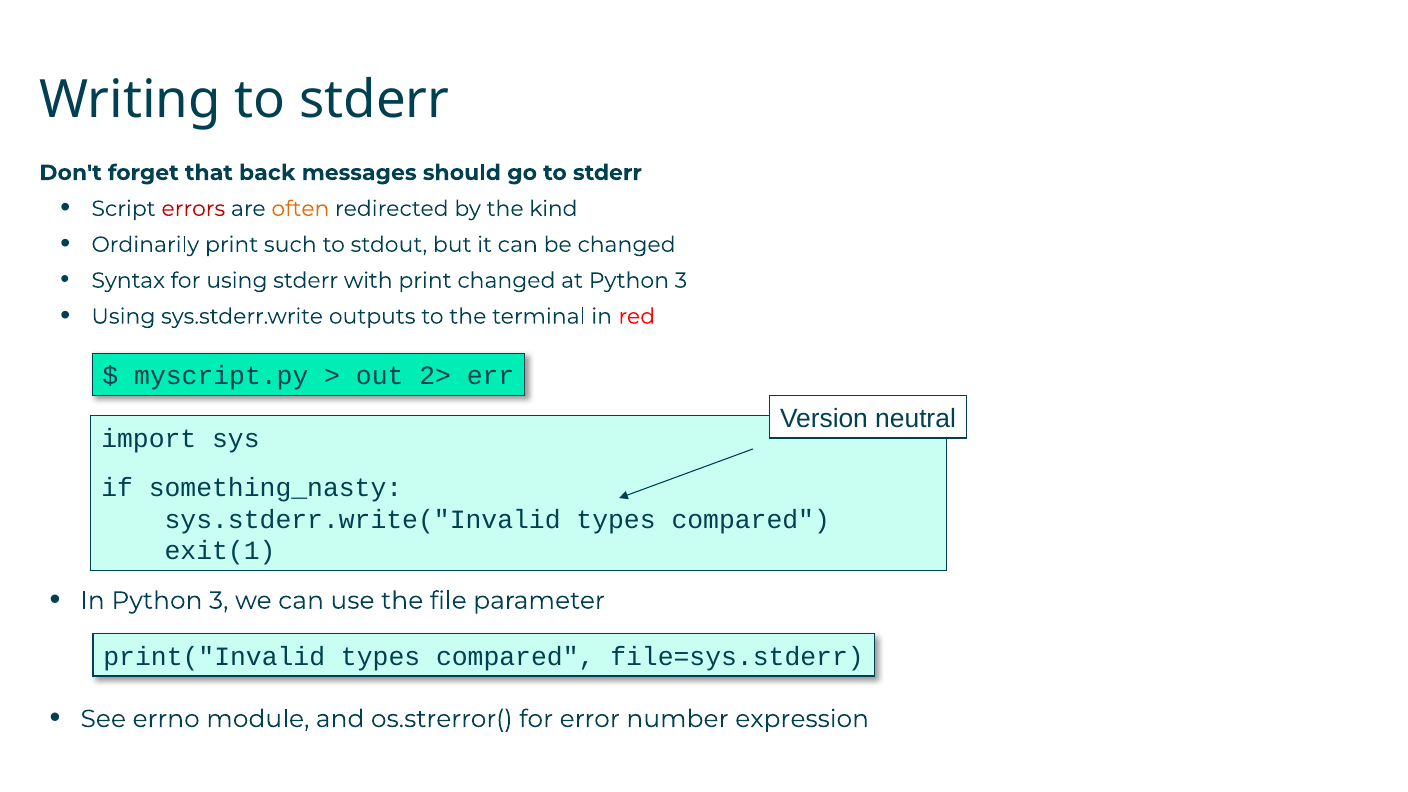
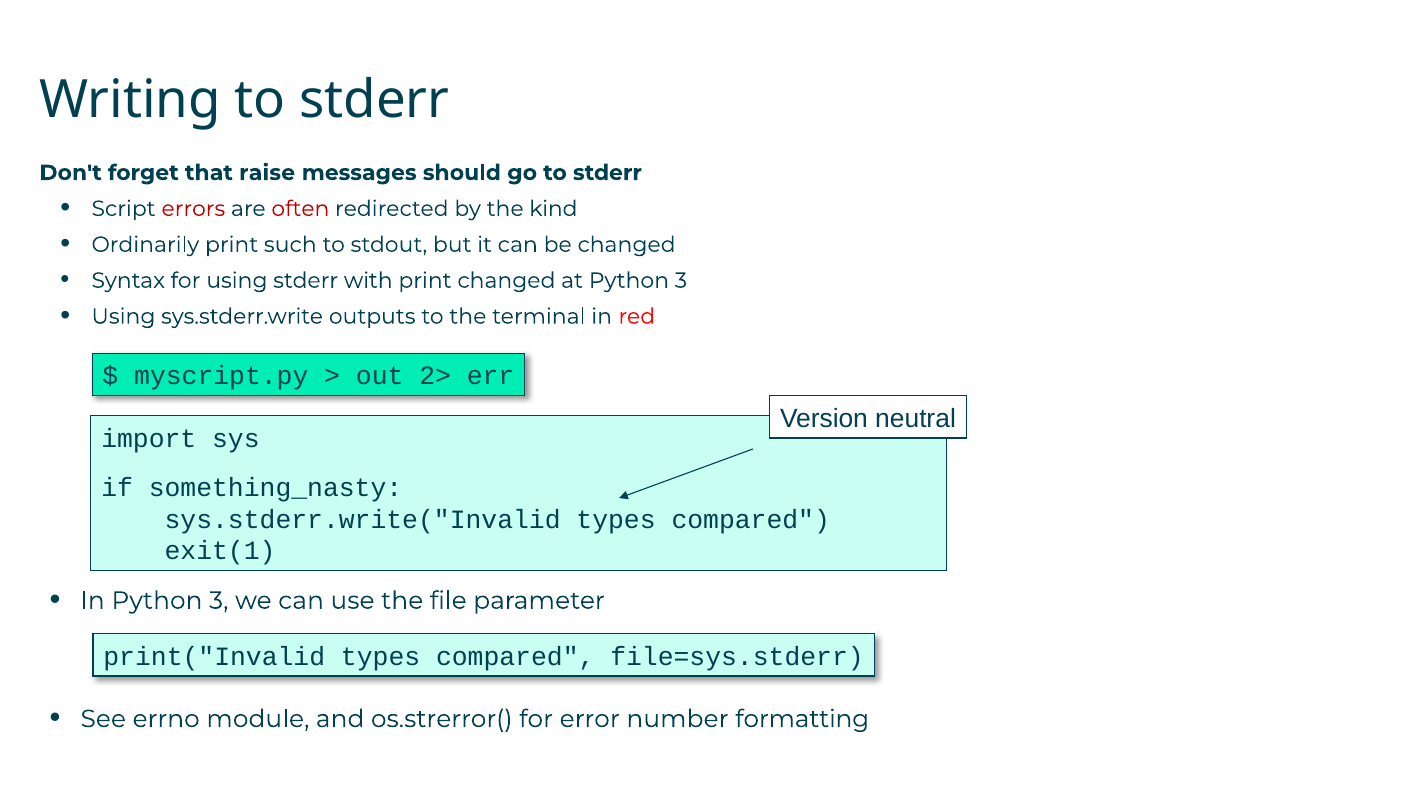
back: back -> raise
often colour: orange -> red
expression: expression -> formatting
